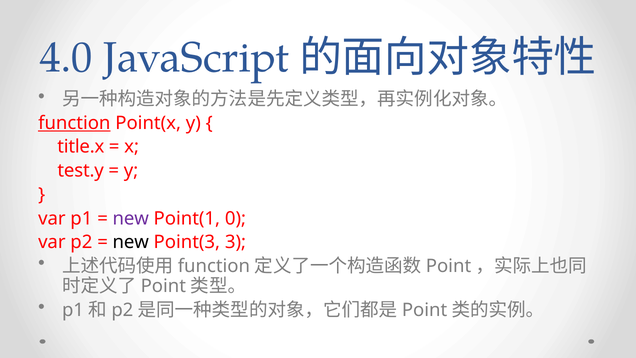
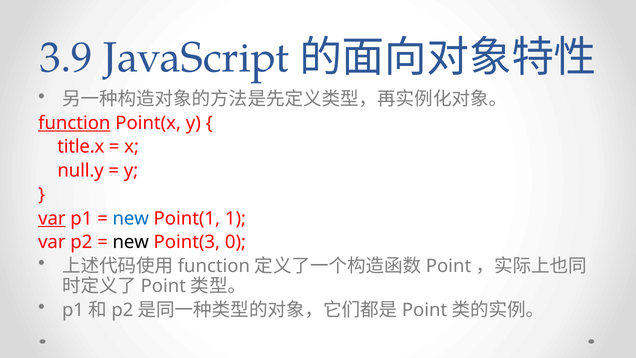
4.0: 4.0 -> 3.9
test.y: test.y -> null.y
var at (52, 218) underline: none -> present
new at (131, 218) colour: purple -> blue
0: 0 -> 1
3: 3 -> 0
